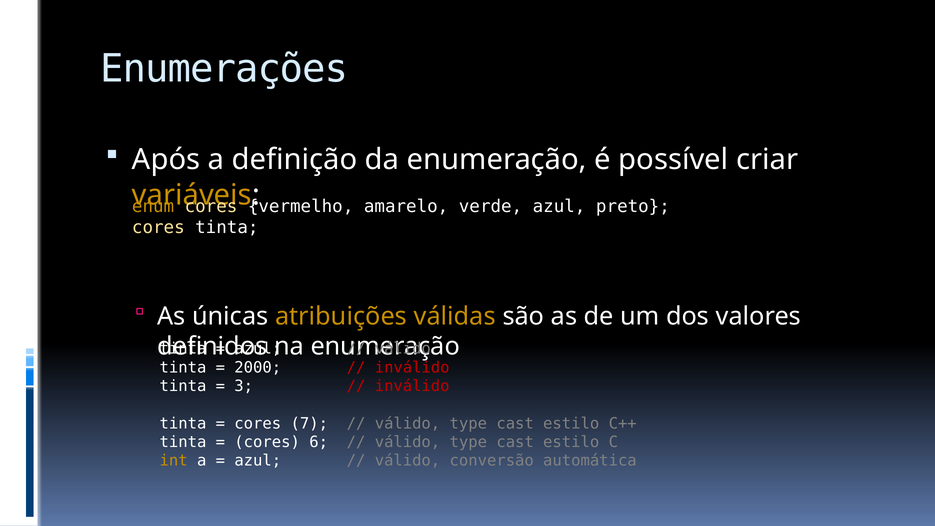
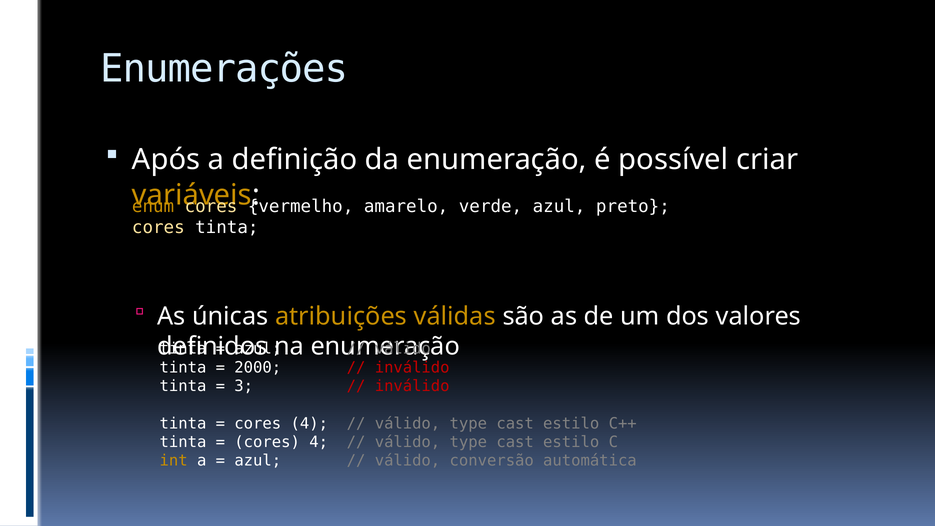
7 at (309, 423): 7 -> 4
6 at (319, 442): 6 -> 4
